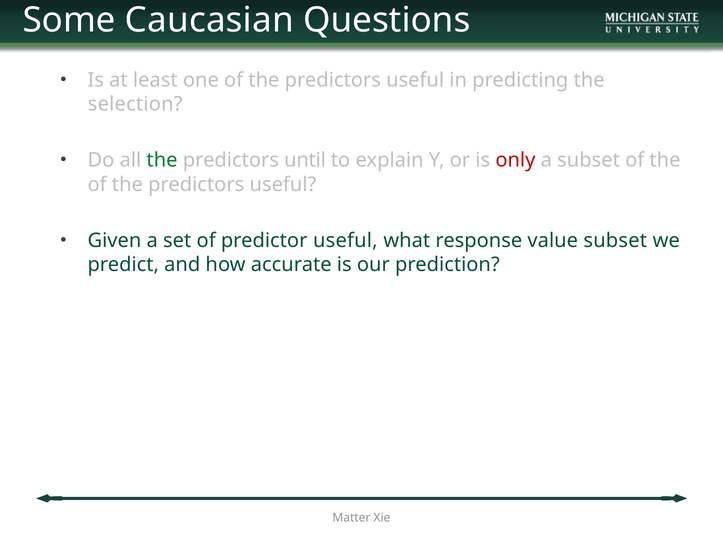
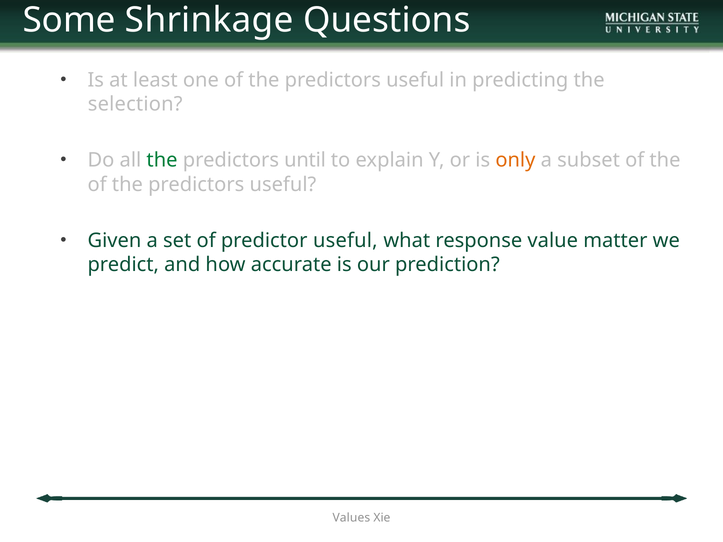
Caucasian: Caucasian -> Shrinkage
only colour: red -> orange
value subset: subset -> matter
Matter: Matter -> Values
